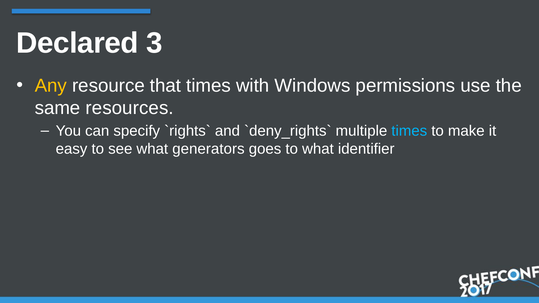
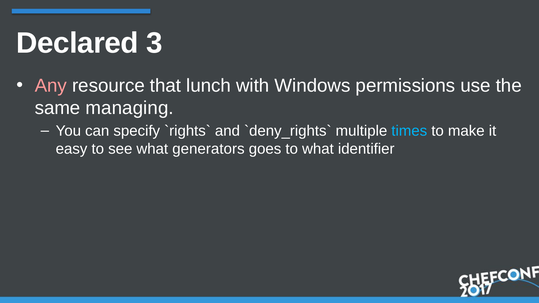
Any colour: yellow -> pink
that times: times -> lunch
resources: resources -> managing
